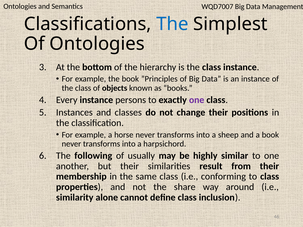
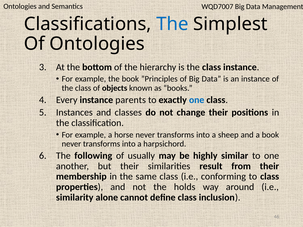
persons: persons -> parents
one at (197, 100) colour: purple -> blue
share: share -> holds
